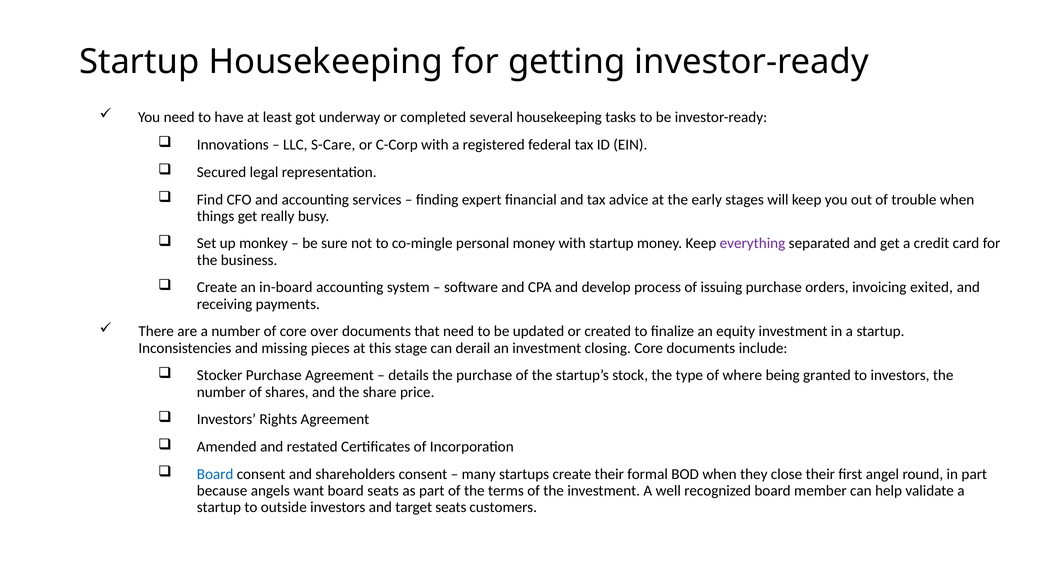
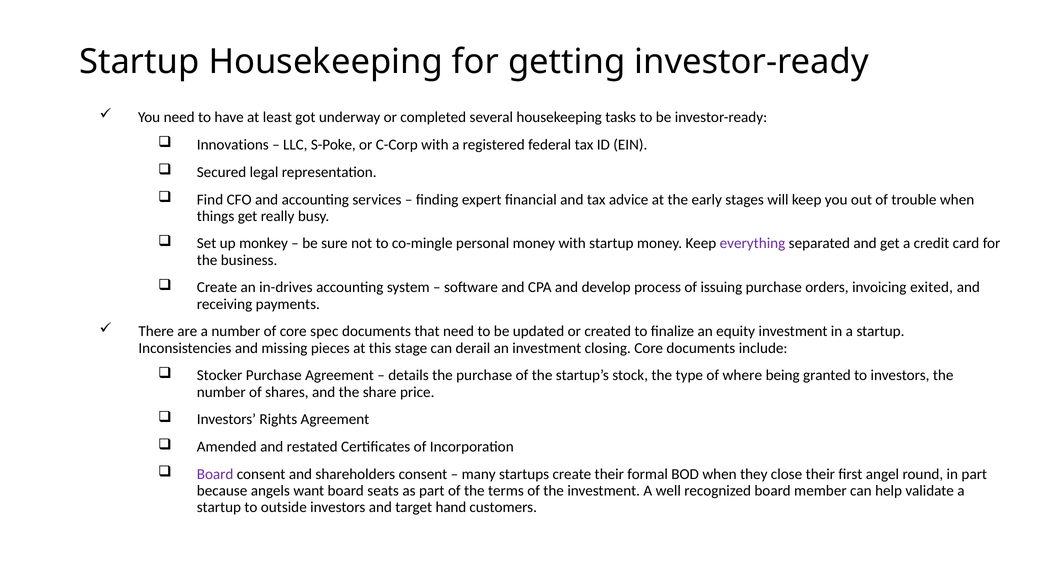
S-Care: S-Care -> S-Poke
in-board: in-board -> in-drives
over: over -> spec
Board at (215, 474) colour: blue -> purple
target seats: seats -> hand
